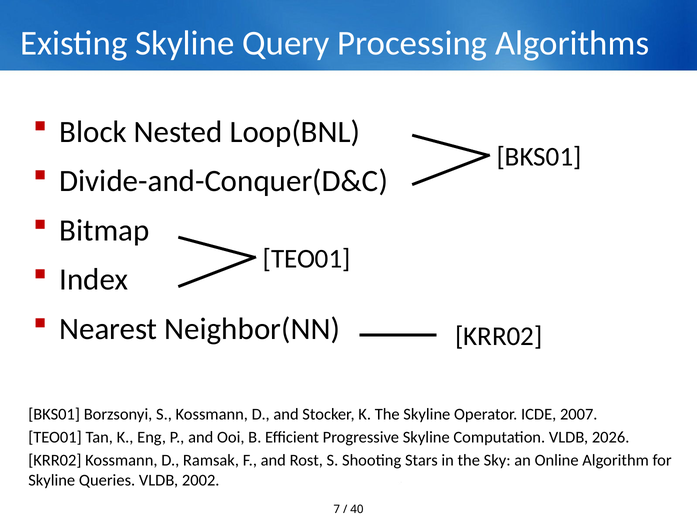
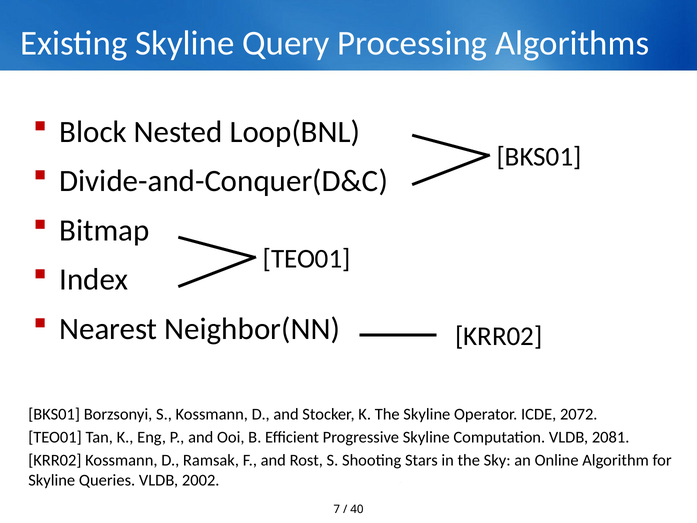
2007: 2007 -> 2072
2026: 2026 -> 2081
